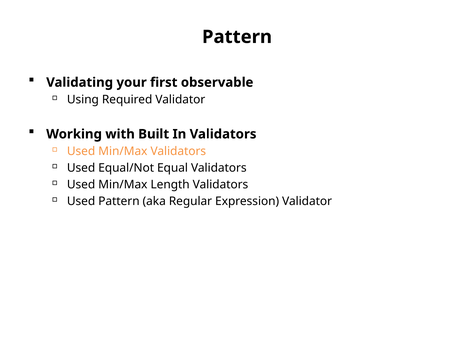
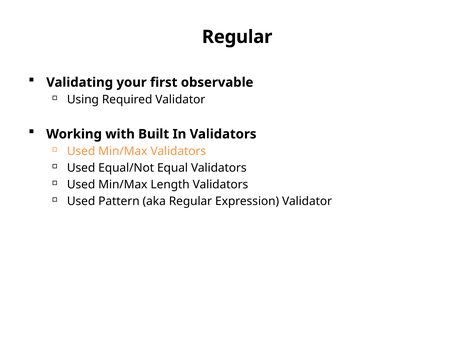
Pattern at (237, 37): Pattern -> Regular
